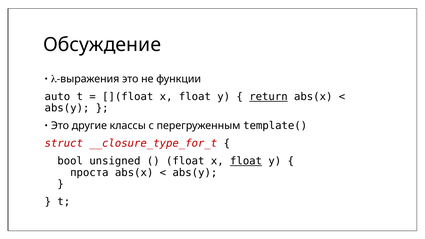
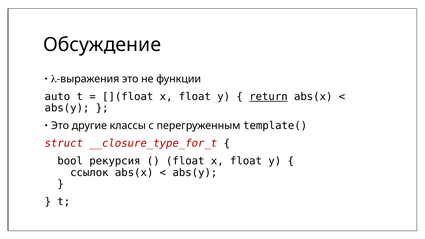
unsigned: unsigned -> рекурсия
float at (246, 161) underline: present -> none
проста: проста -> ссылок
